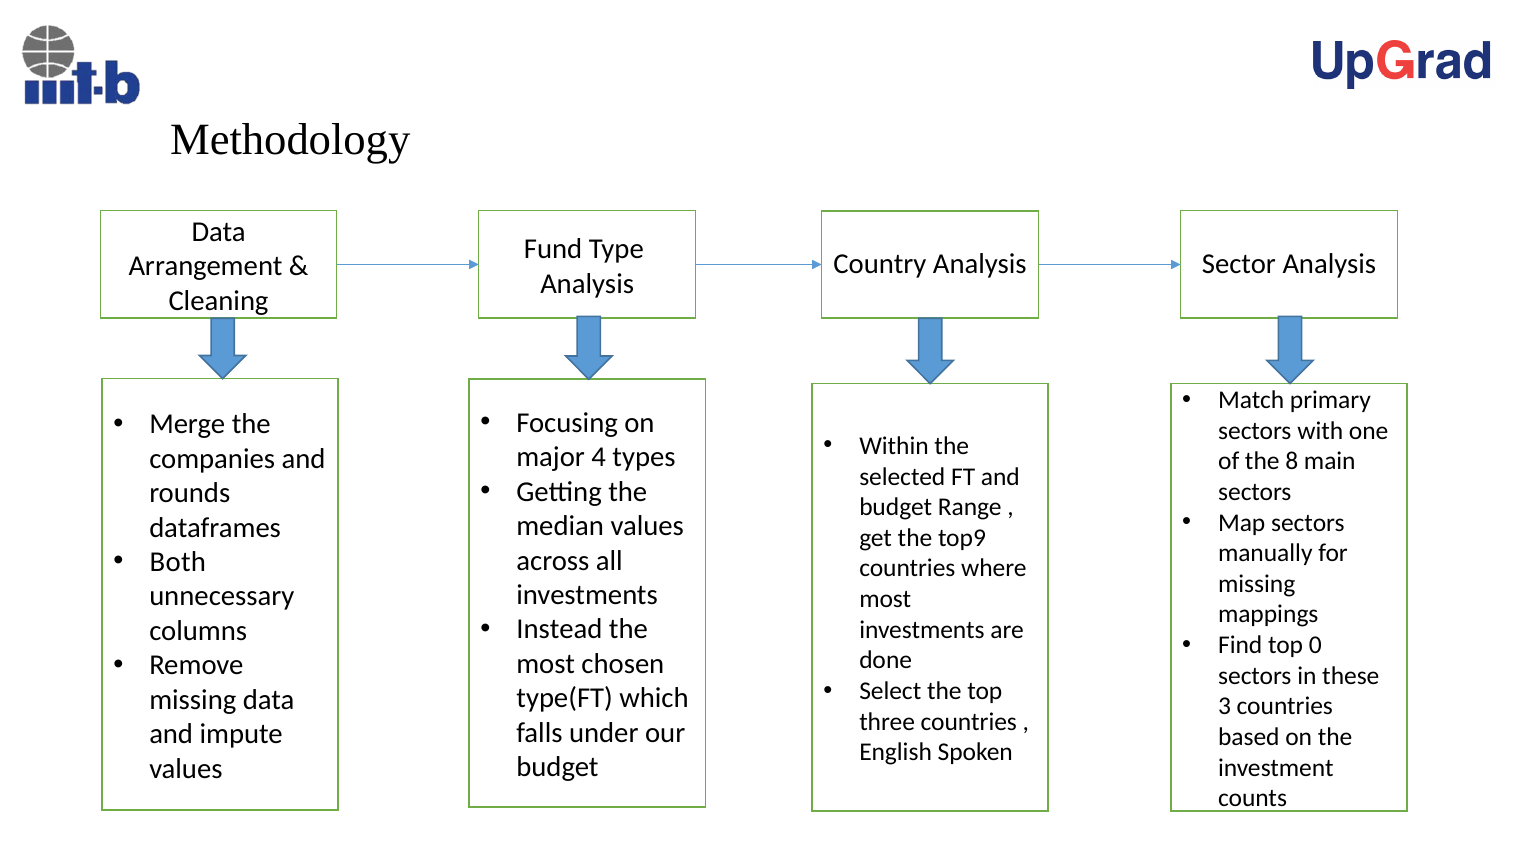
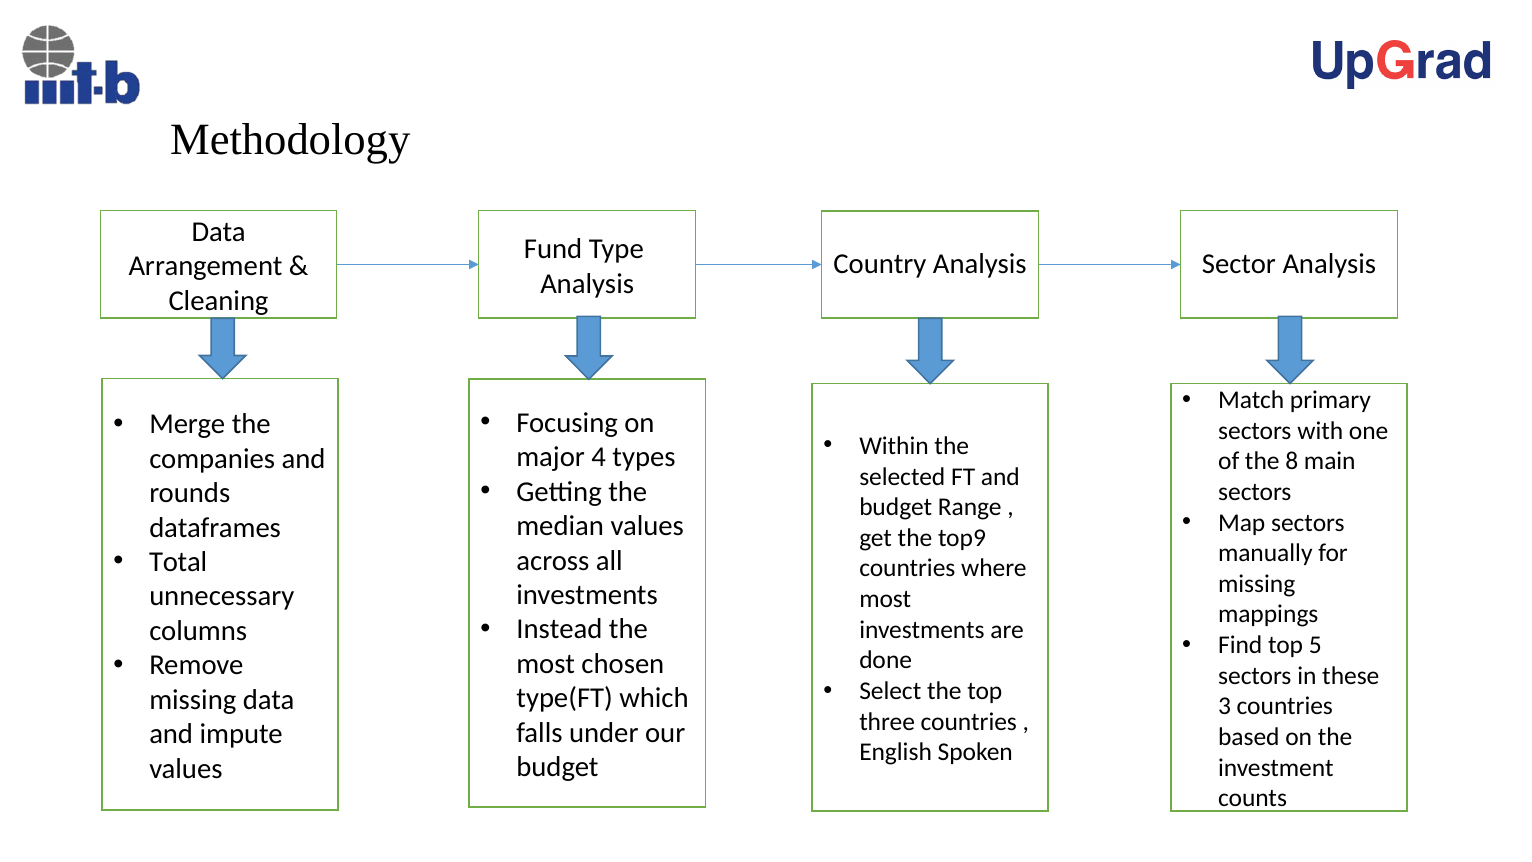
Both: Both -> Total
0: 0 -> 5
